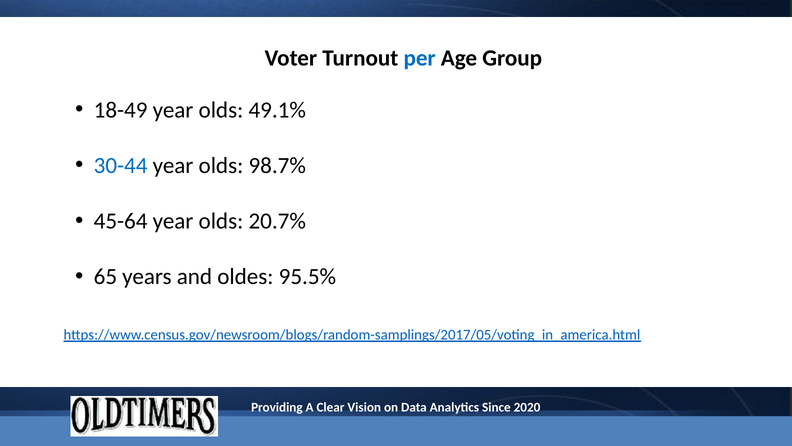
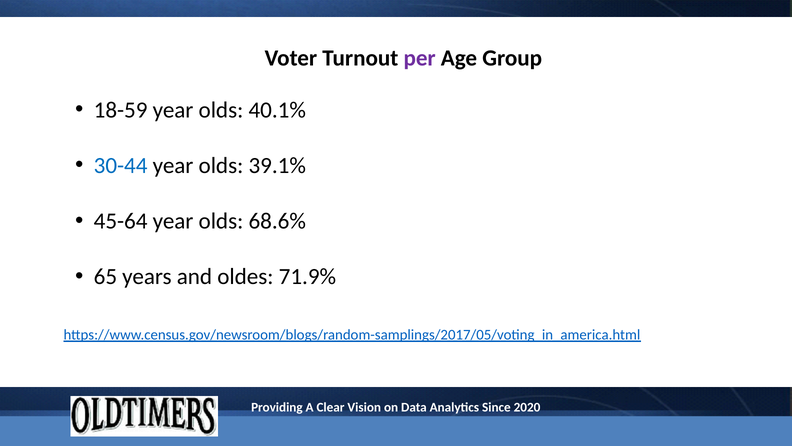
per colour: blue -> purple
18-49: 18-49 -> 18-59
49.1%: 49.1% -> 40.1%
98.7%: 98.7% -> 39.1%
20.7%: 20.7% -> 68.6%
95.5%: 95.5% -> 71.9%
